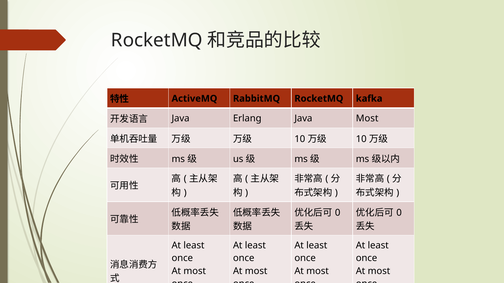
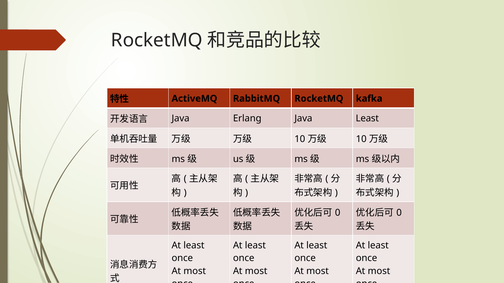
Java Most: Most -> Least
